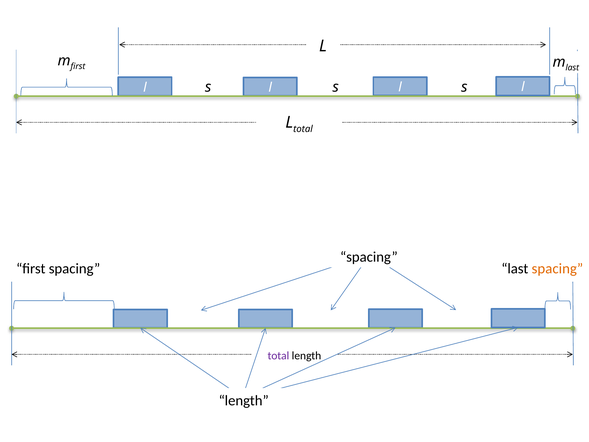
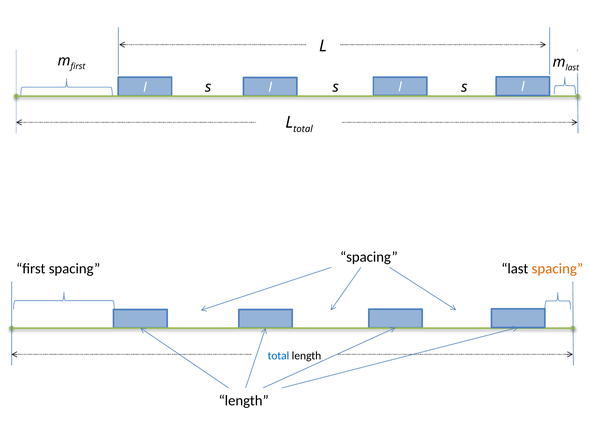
total at (278, 355) colour: purple -> blue
